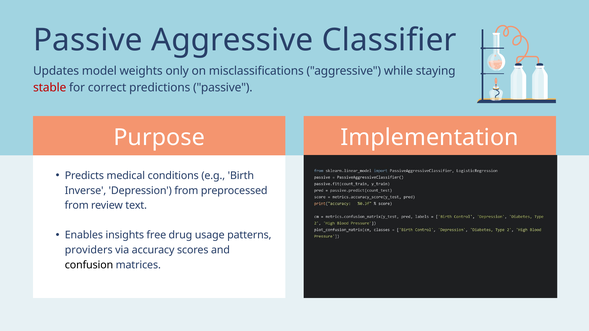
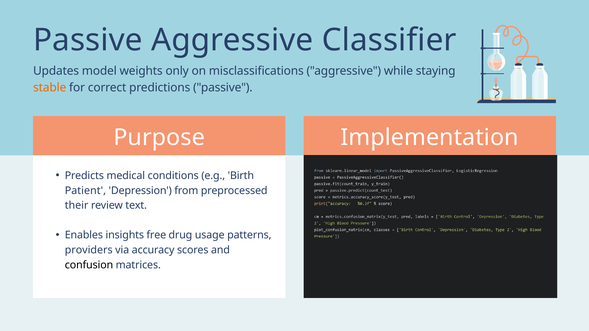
stable colour: red -> orange
Inverse: Inverse -> Patient
from at (77, 206): from -> their
